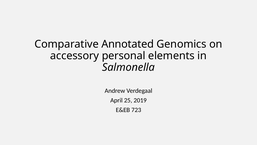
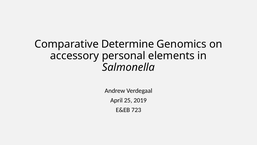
Annotated: Annotated -> Determine
